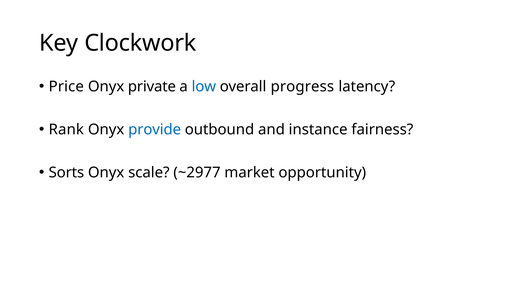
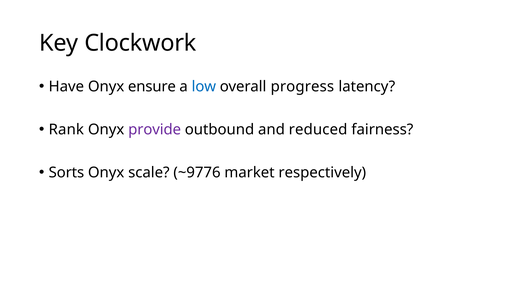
Price: Price -> Have
private: private -> ensure
provide colour: blue -> purple
instance: instance -> reduced
~2977: ~2977 -> ~9776
opportunity: opportunity -> respectively
